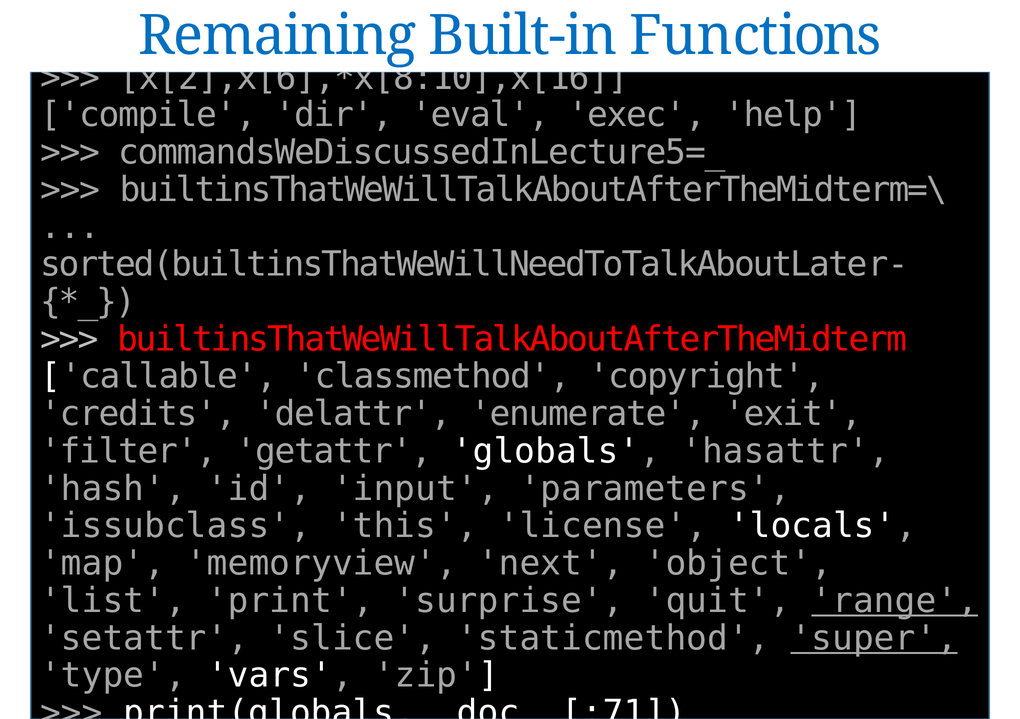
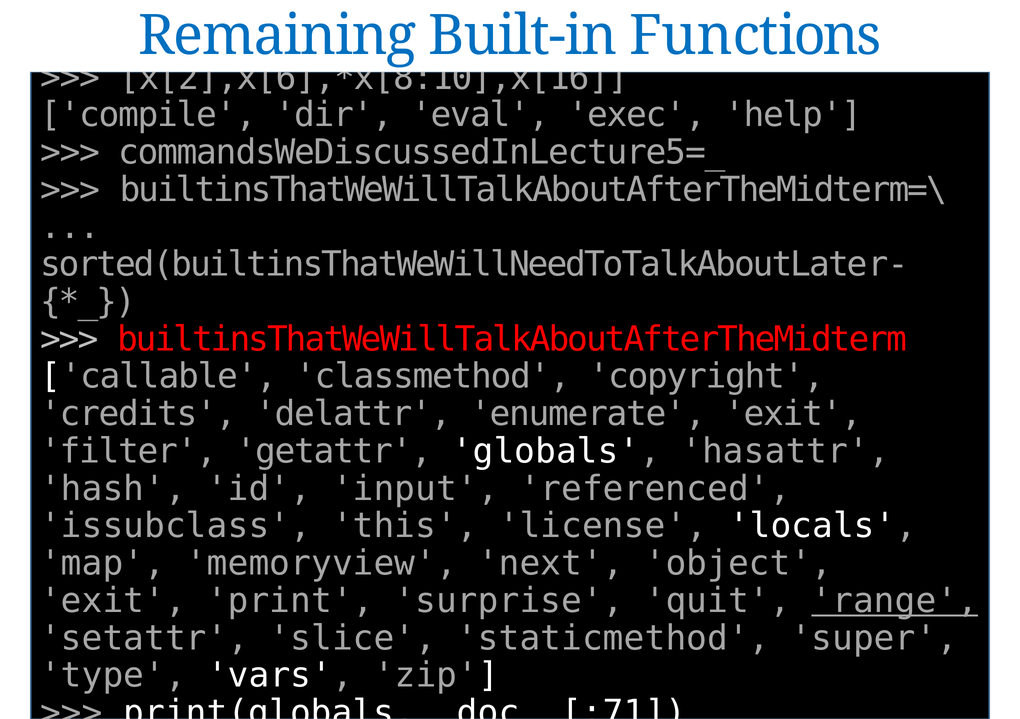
parameters: parameters -> referenced
list at (113, 601): list -> exit
super underline: present -> none
